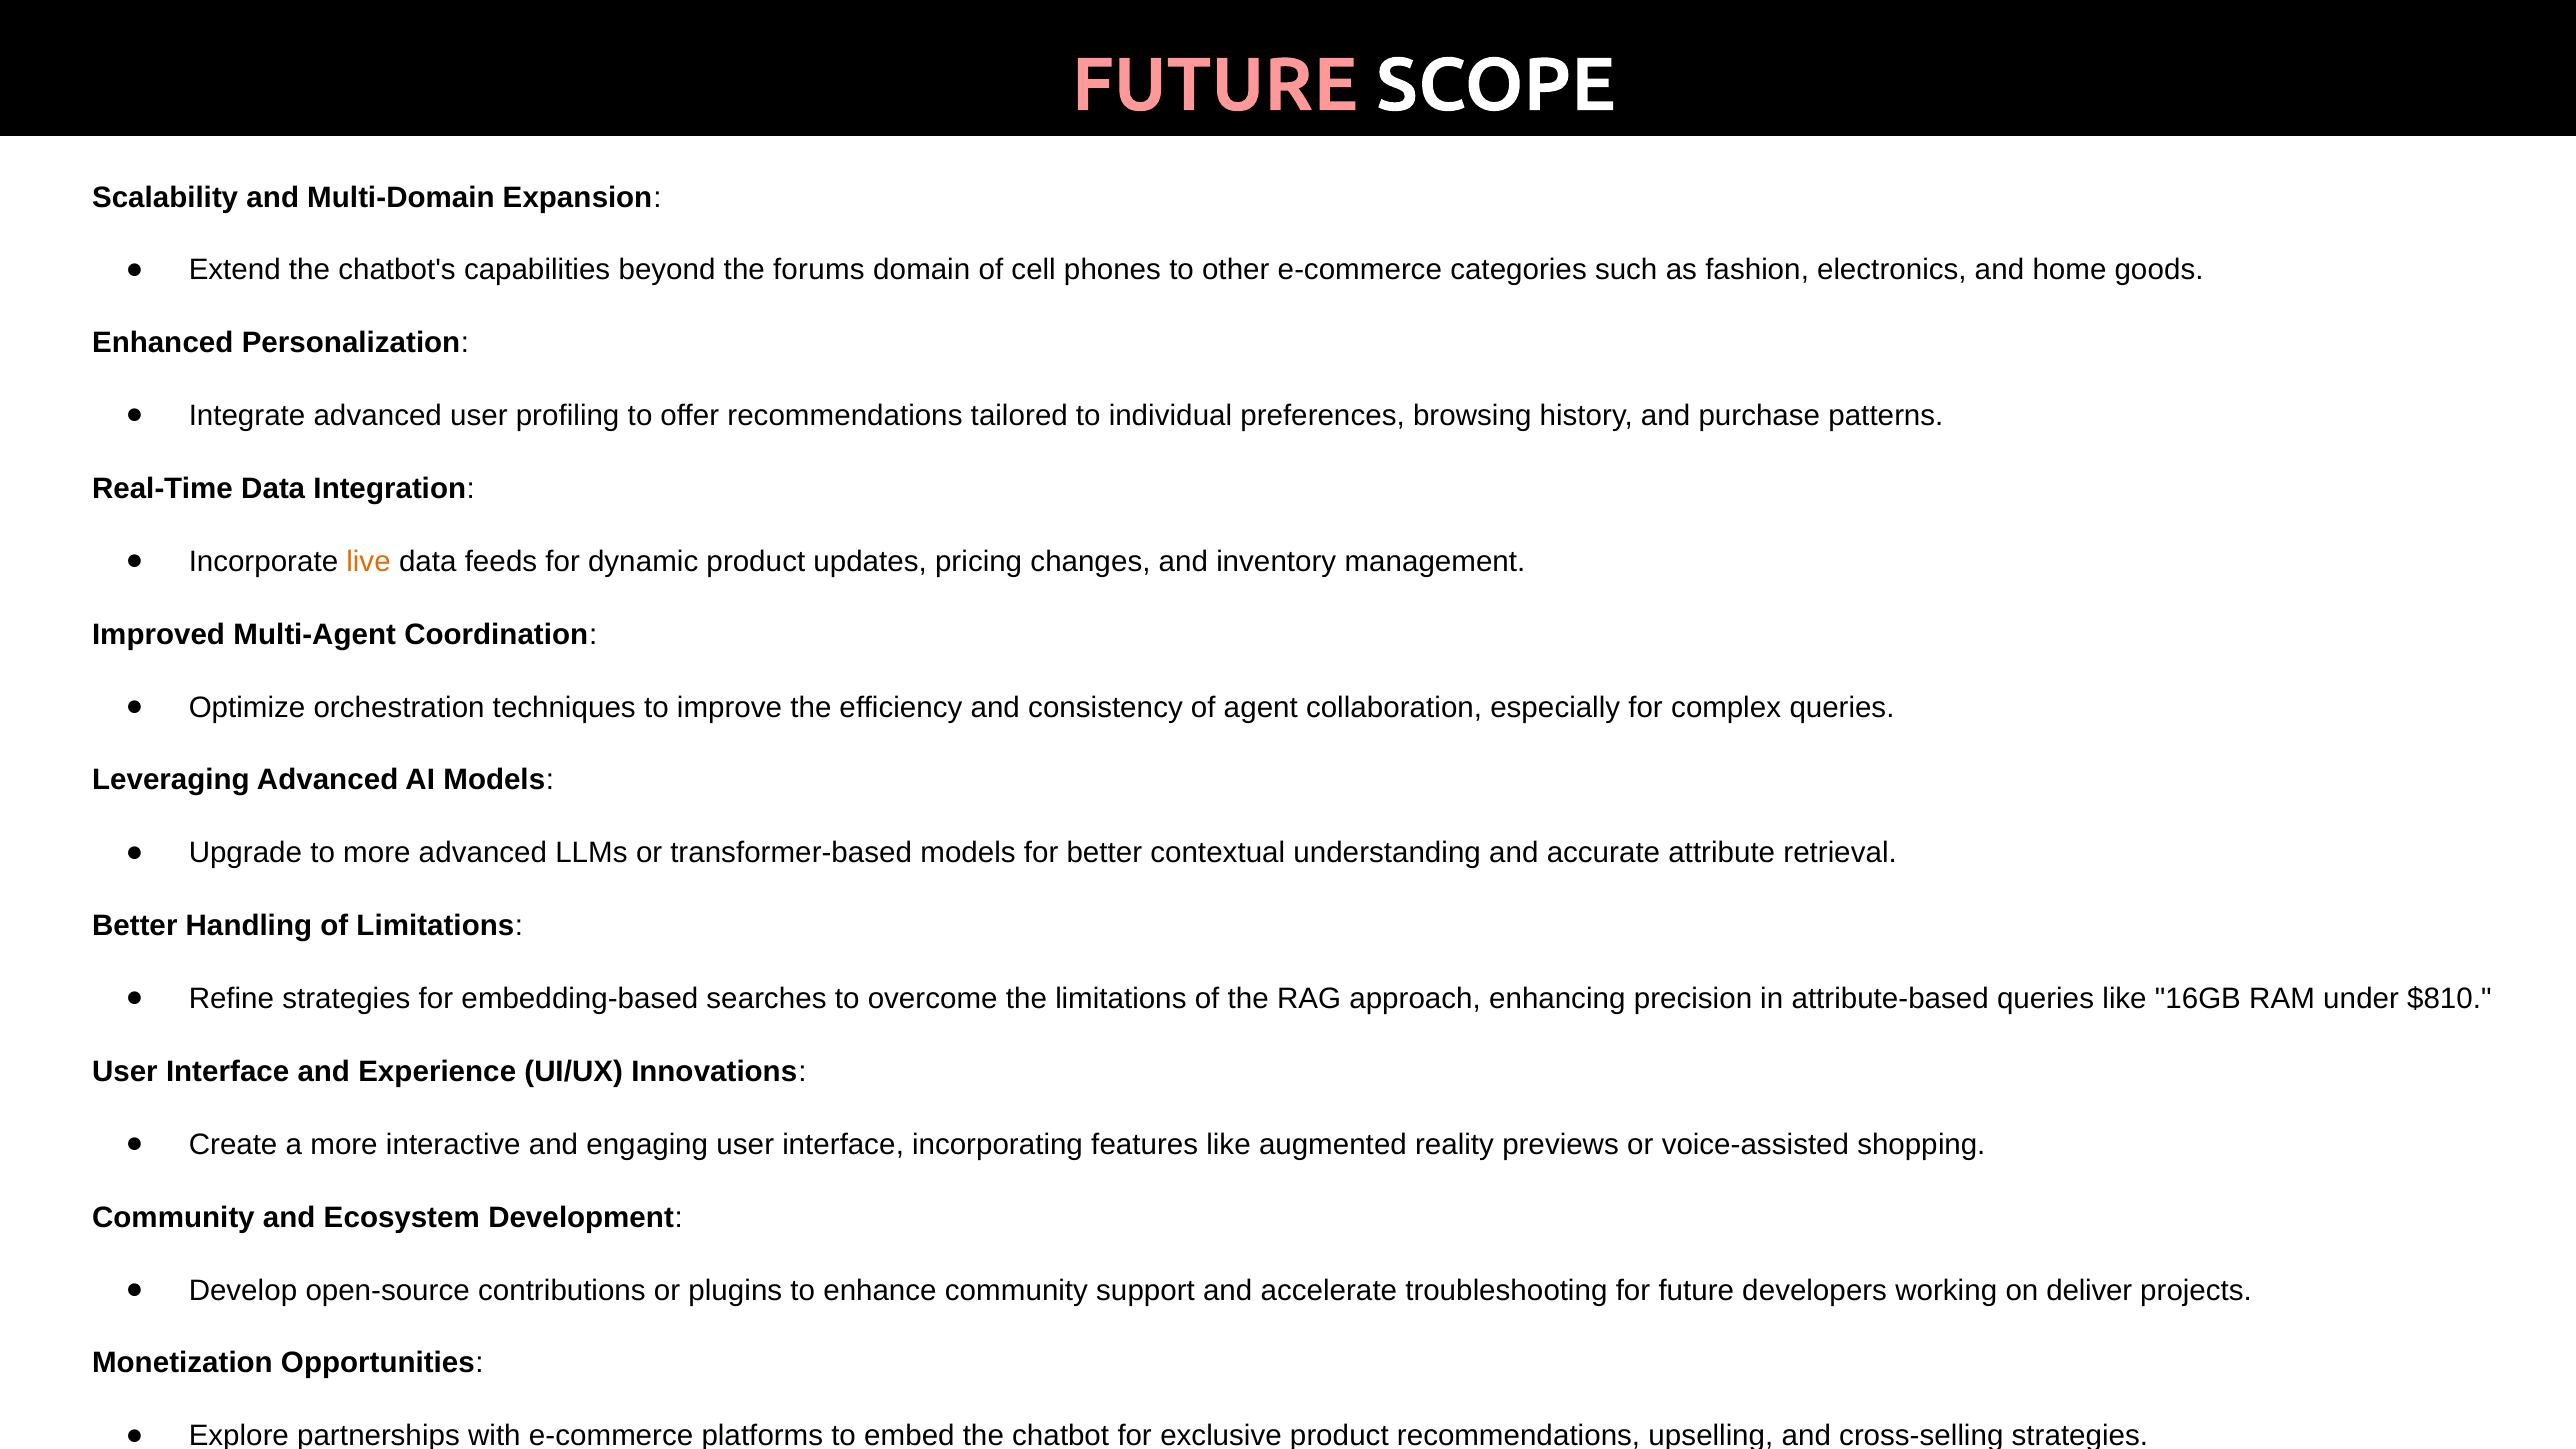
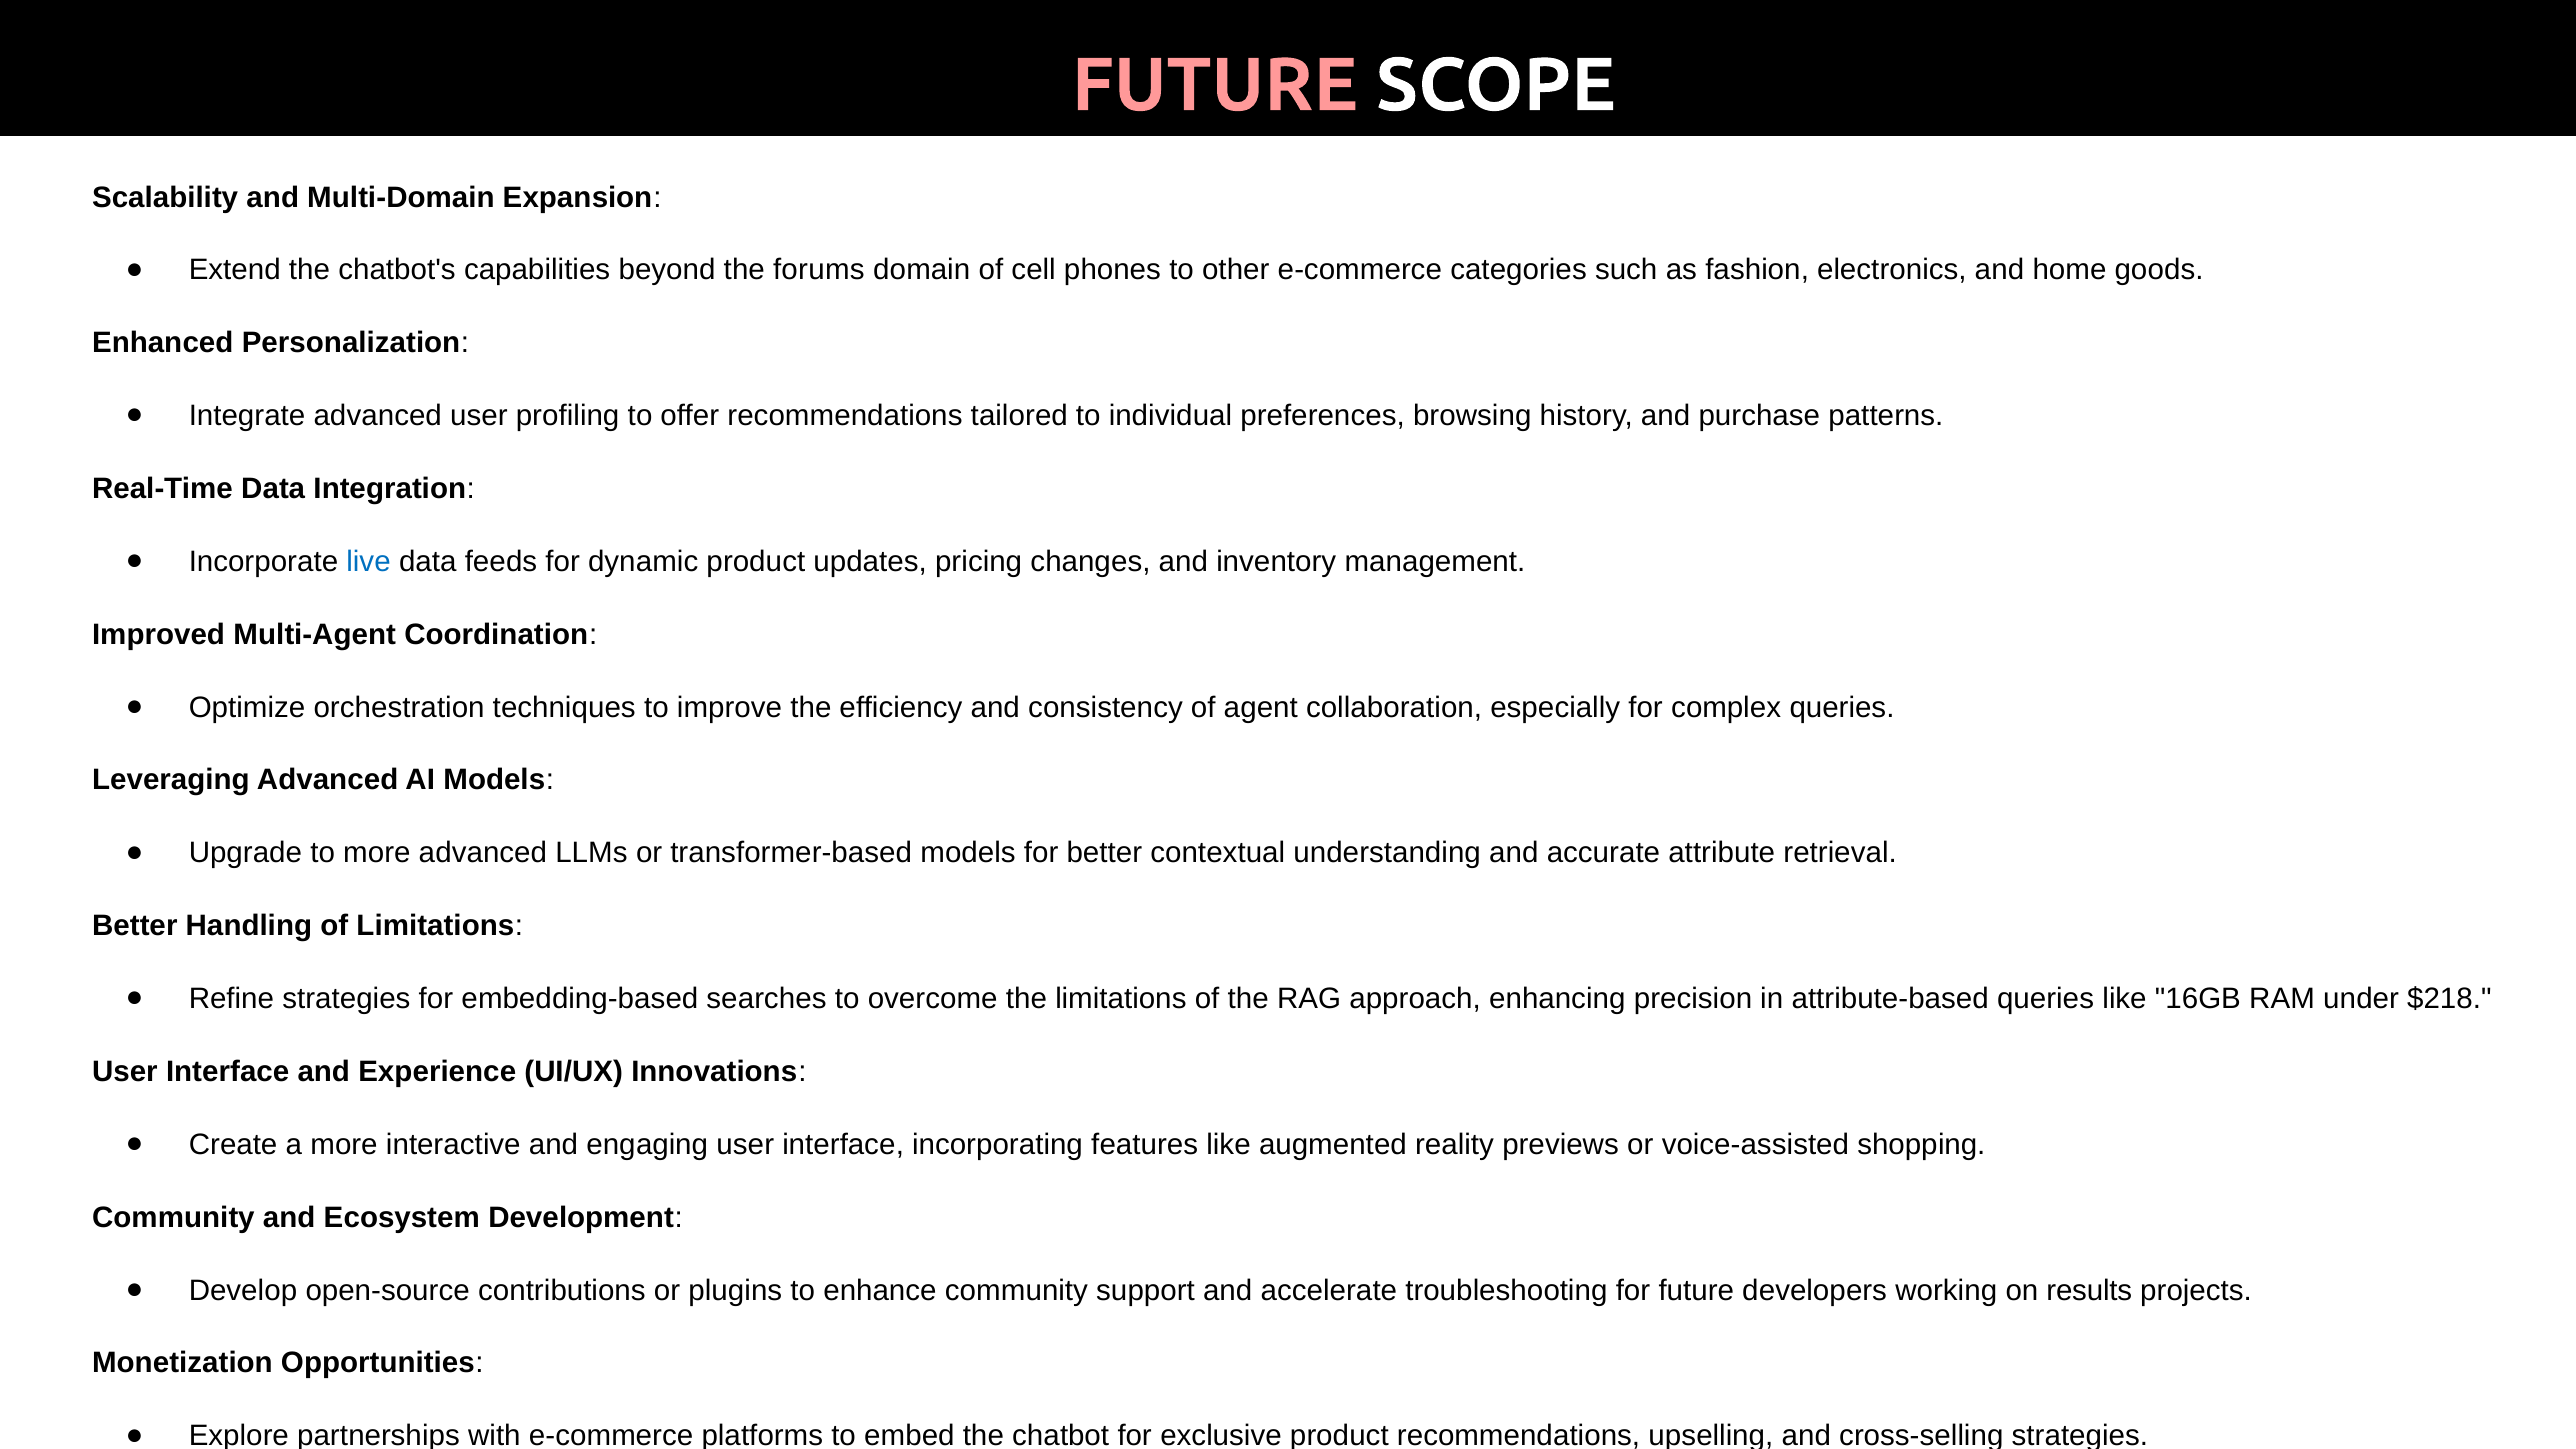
live colour: orange -> blue
$810: $810 -> $218
deliver: deliver -> results
